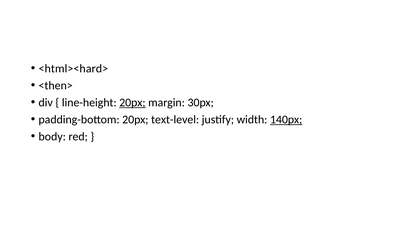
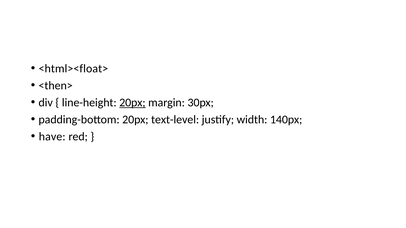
<html><hard>: <html><hard> -> <html><float>
140px underline: present -> none
body: body -> have
